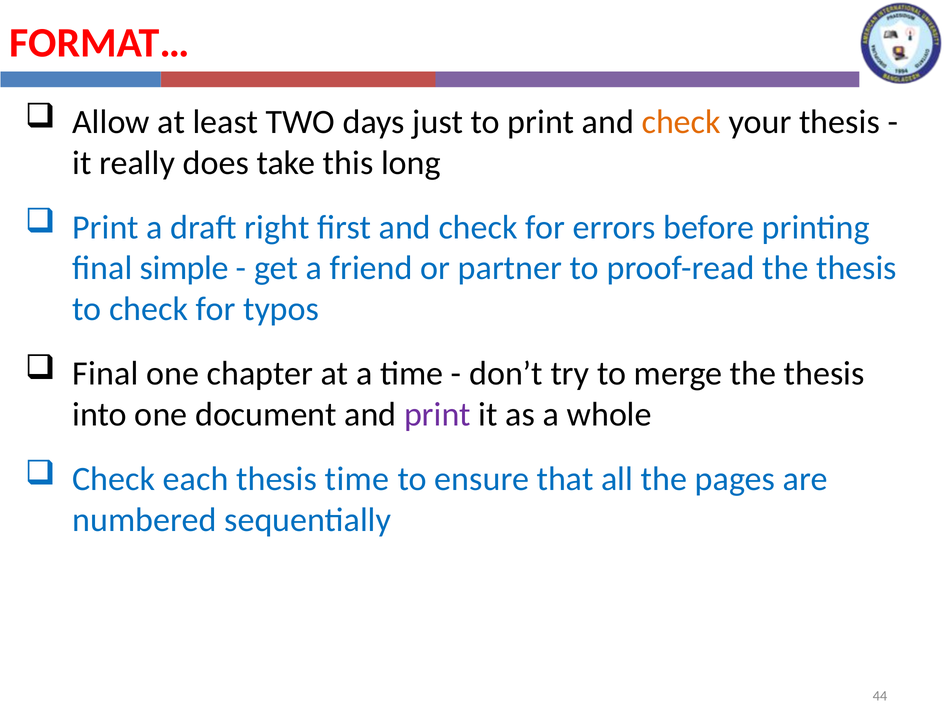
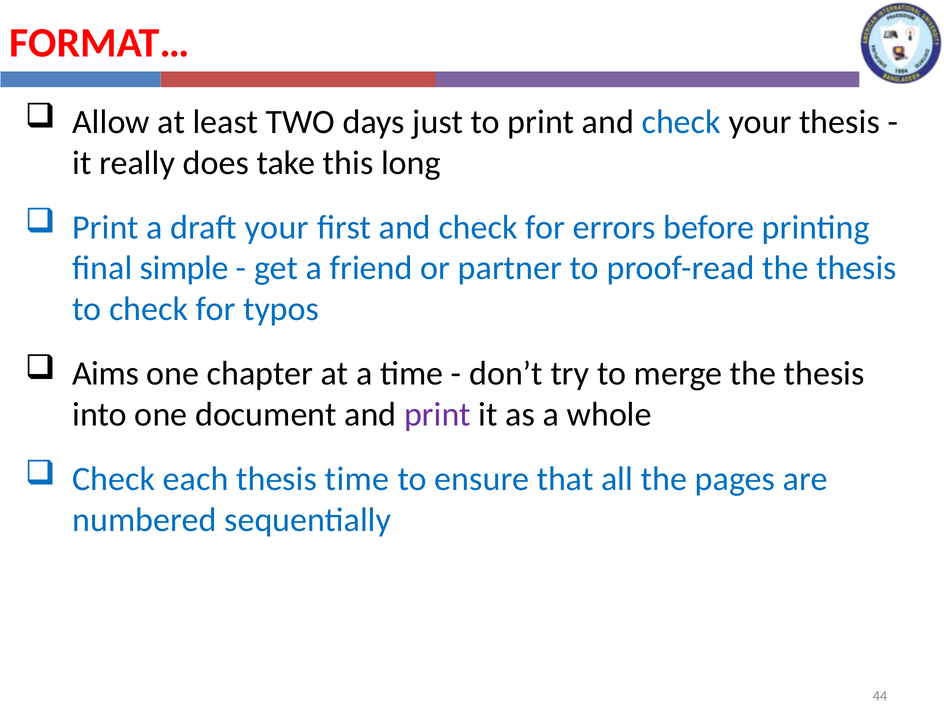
check at (681, 122) colour: orange -> blue
draft right: right -> your
Final at (105, 374): Final -> Aims
